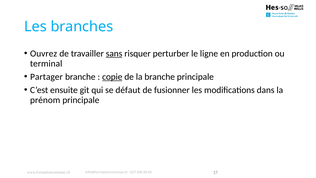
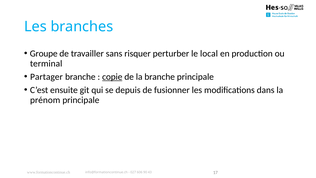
Ouvrez: Ouvrez -> Groupe
sans underline: present -> none
ligne: ligne -> local
défaut: défaut -> depuis
